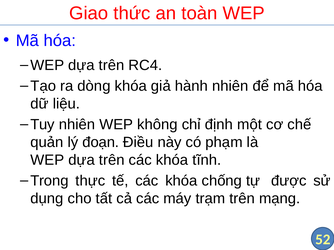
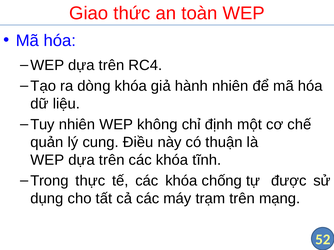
đoạn: đoạn -> cung
phạm: phạm -> thuận
